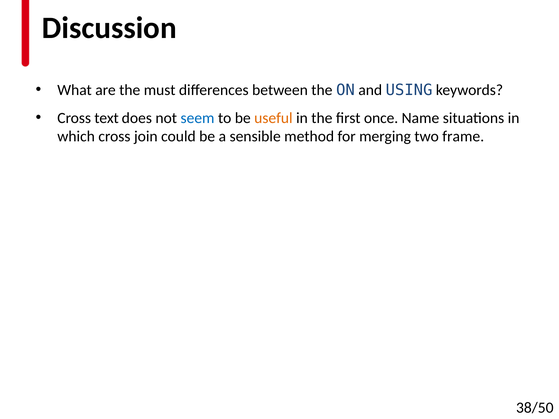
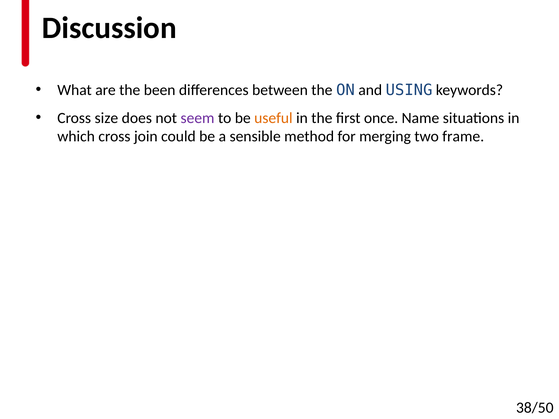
must: must -> been
text: text -> size
seem colour: blue -> purple
